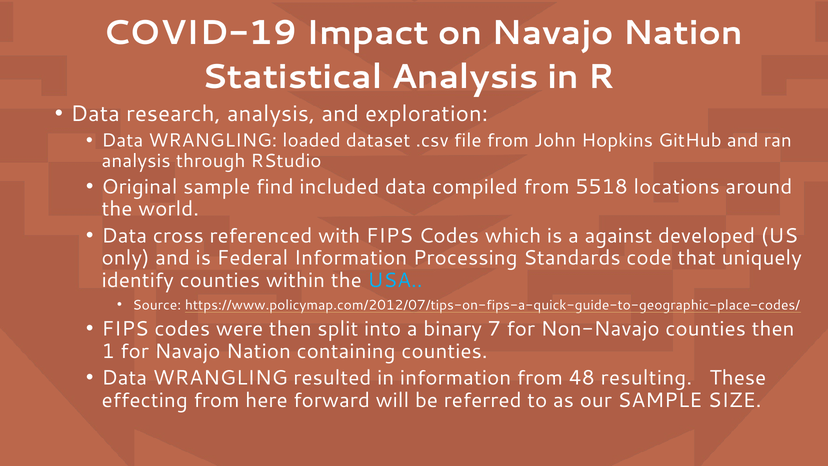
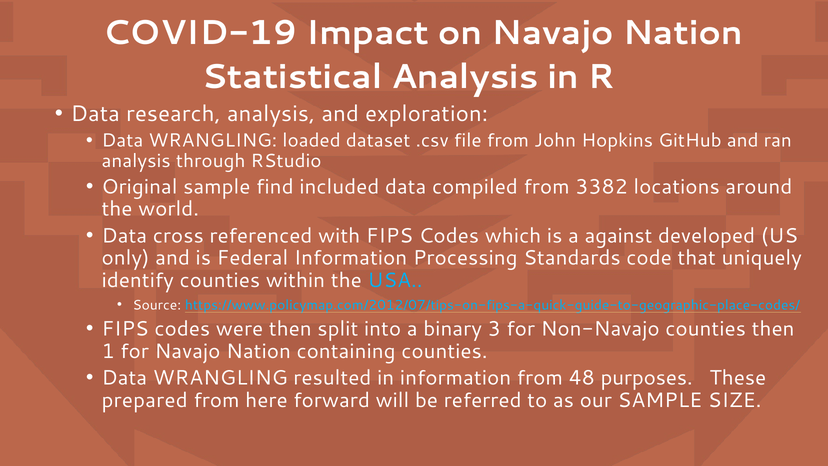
5518: 5518 -> 3382
https://www.policymap.com/2012/07/tips-on-fips-a-quick-guide-to-geographic-place-codes/ colour: white -> light blue
7: 7 -> 3
resulting: resulting -> purposes
effecting: effecting -> prepared
